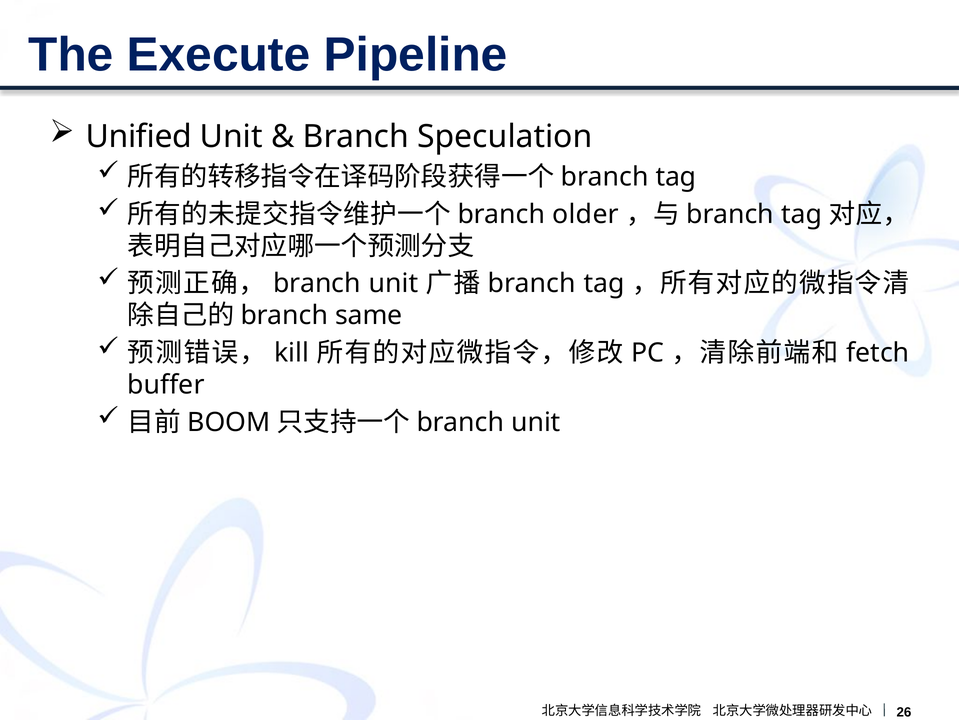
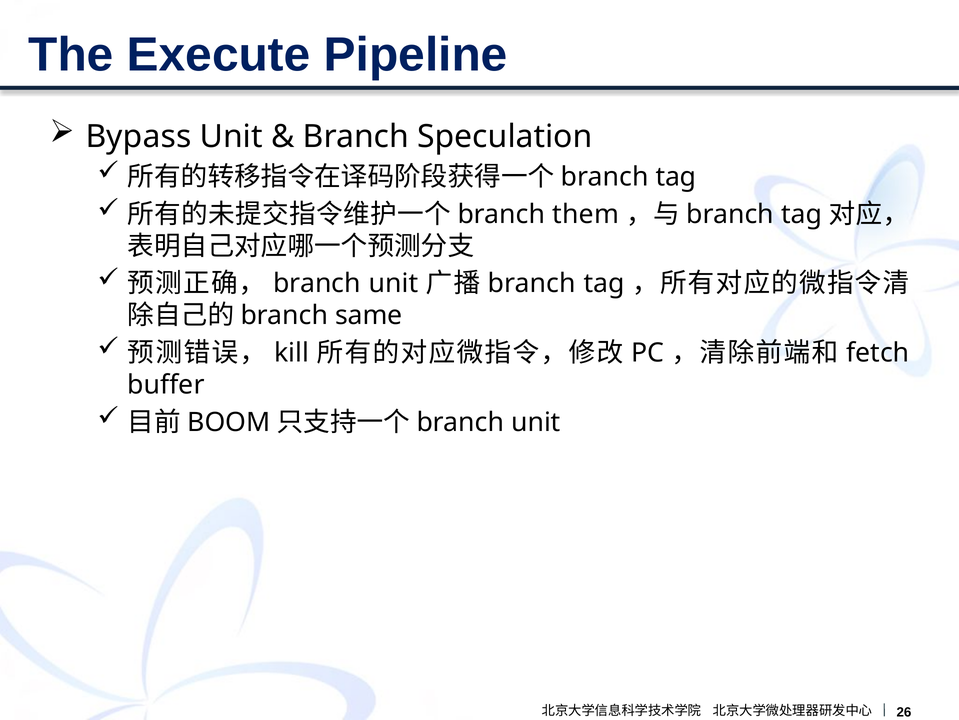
Unified: Unified -> Bypass
older: older -> them
